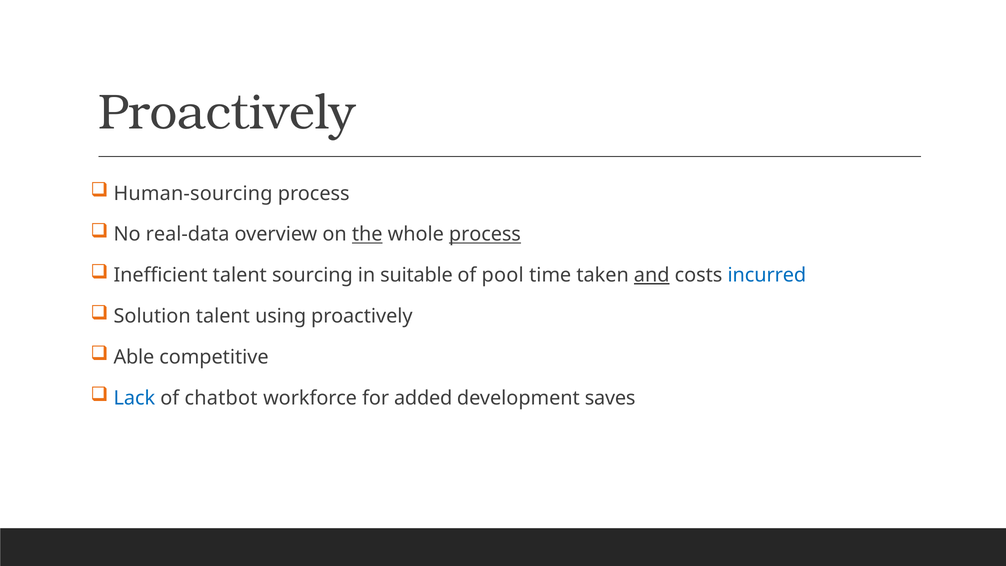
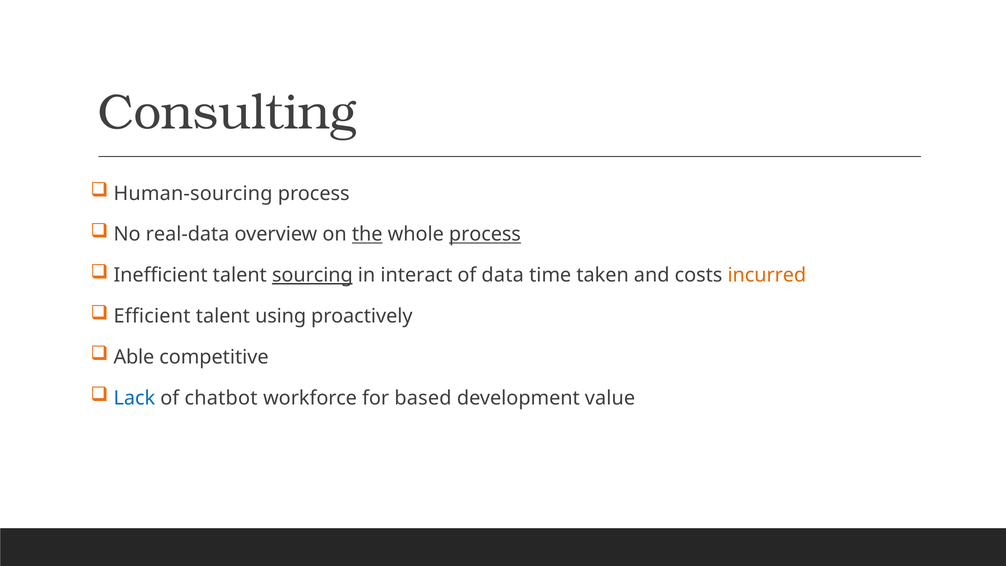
Proactively at (227, 113): Proactively -> Consulting
sourcing underline: none -> present
suitable: suitable -> interact
pool: pool -> data
and underline: present -> none
incurred colour: blue -> orange
Solution: Solution -> Efficient
added: added -> based
saves: saves -> value
